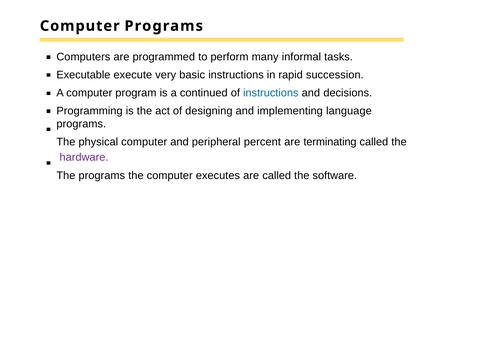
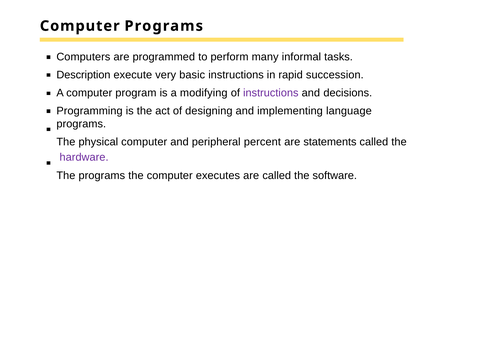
Executable: Executable -> Description
continued: continued -> modifying
instructions at (271, 93) colour: blue -> purple
terminating: terminating -> statements
